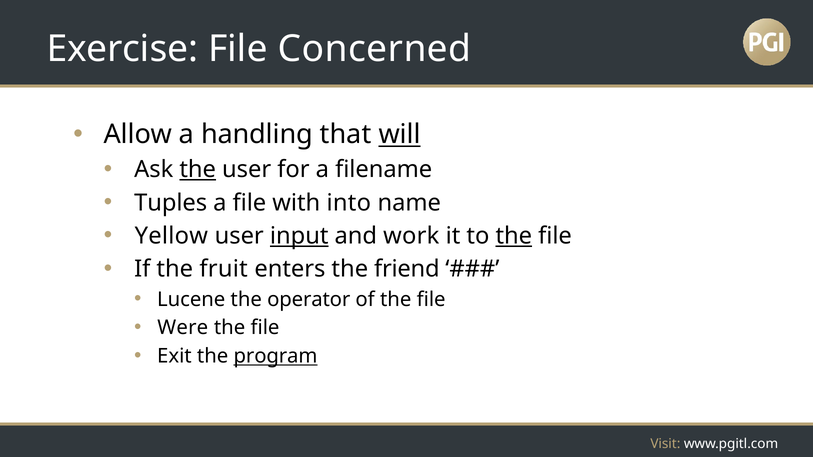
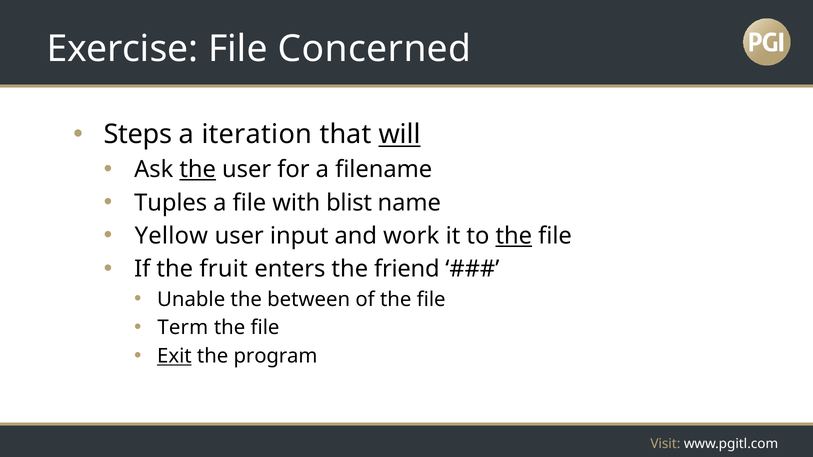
Allow: Allow -> Steps
handling: handling -> iteration
into: into -> blist
input underline: present -> none
Lucene: Lucene -> Unable
operator: operator -> between
Were: Were -> Term
Exit underline: none -> present
program underline: present -> none
